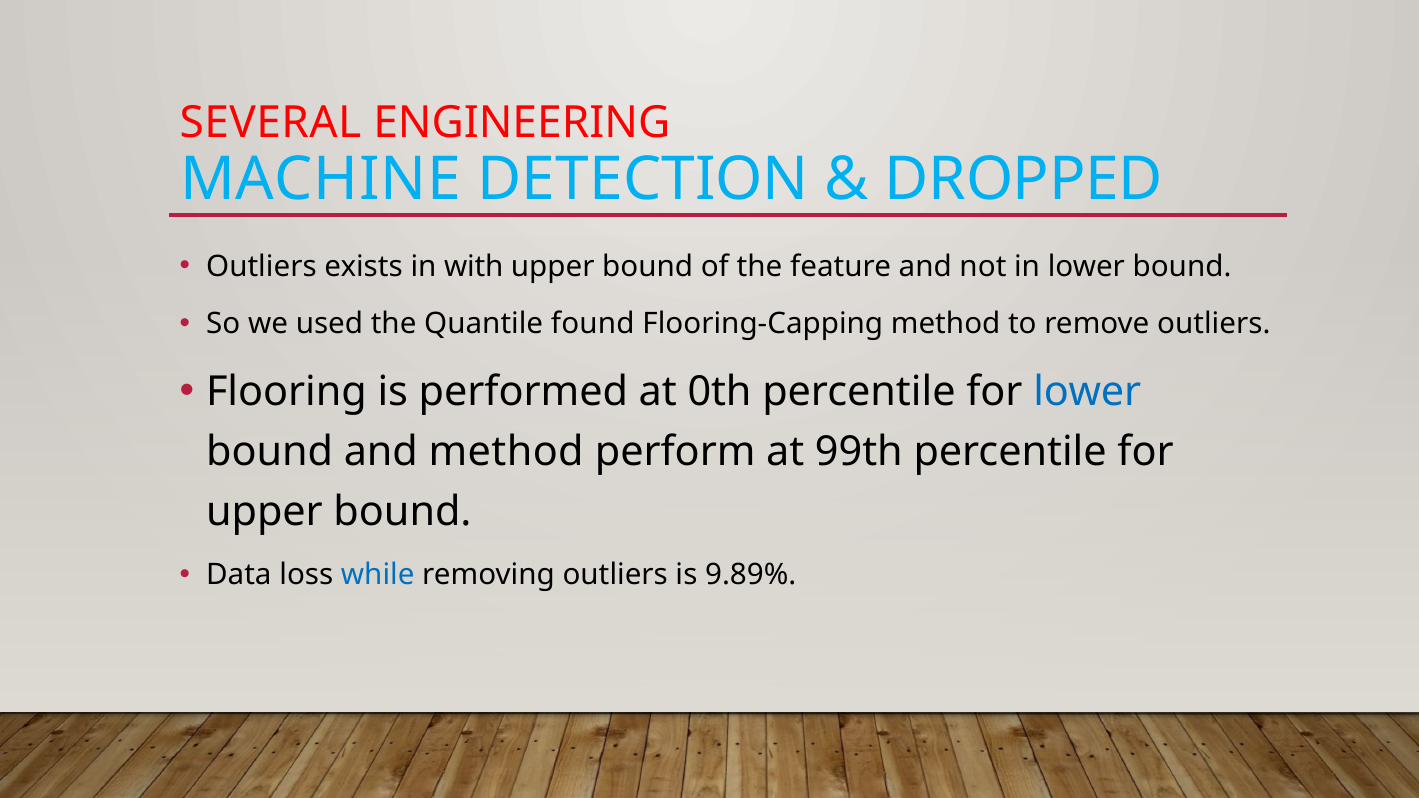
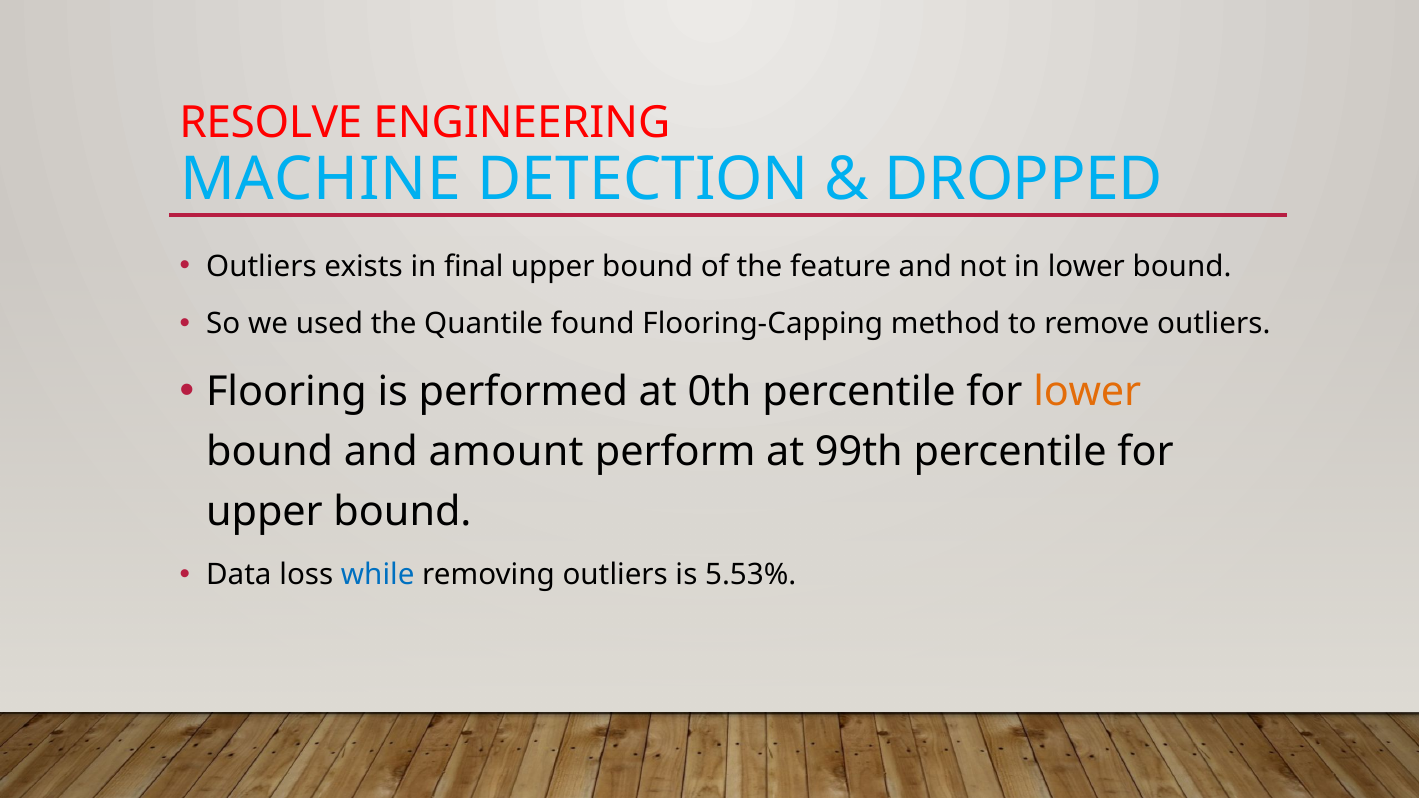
SEVERAL: SEVERAL -> RESOLVE
with: with -> final
lower at (1087, 392) colour: blue -> orange
and method: method -> amount
9.89%: 9.89% -> 5.53%
